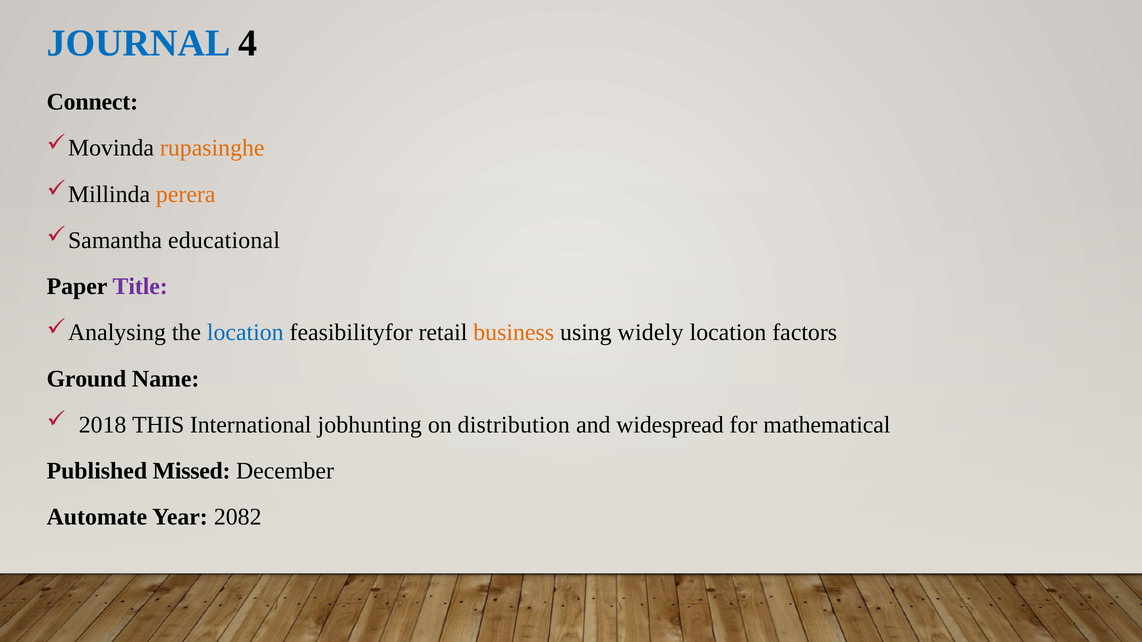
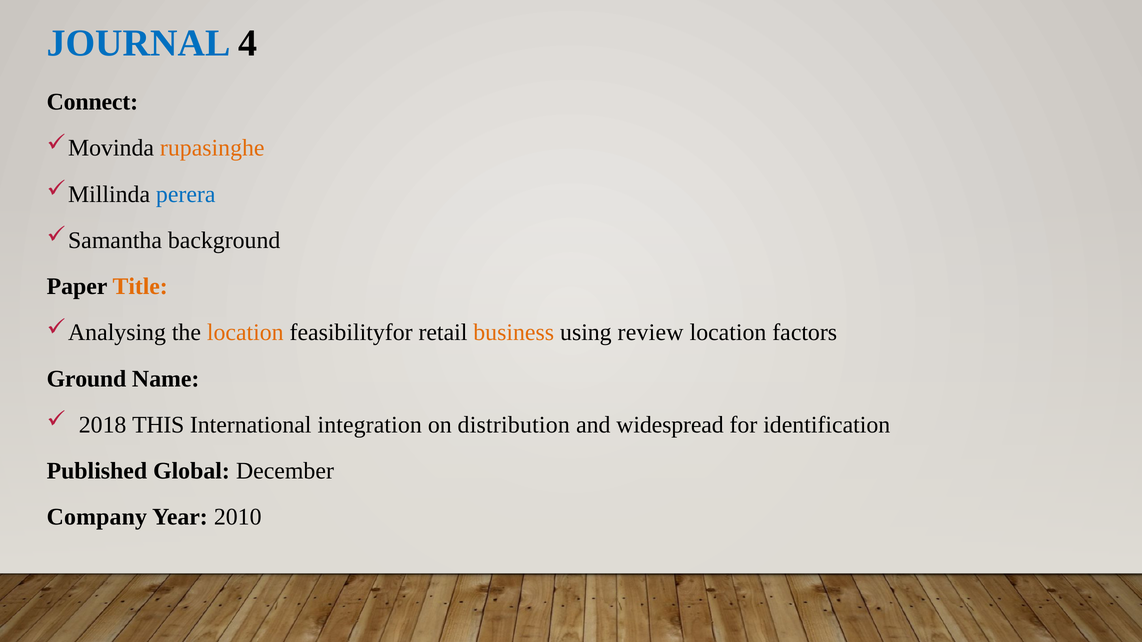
perera colour: orange -> blue
educational: educational -> background
Title colour: purple -> orange
location at (245, 333) colour: blue -> orange
widely: widely -> review
jobhunting: jobhunting -> integration
mathematical: mathematical -> identification
Missed: Missed -> Global
Automate: Automate -> Company
2082: 2082 -> 2010
